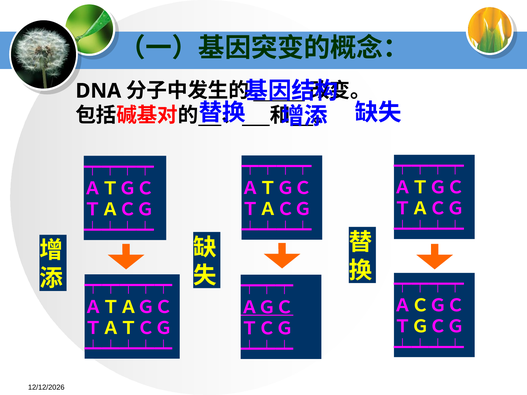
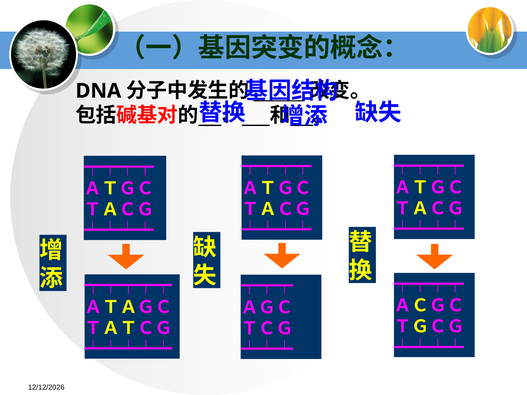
ＡＧＣ underline: present -> none
